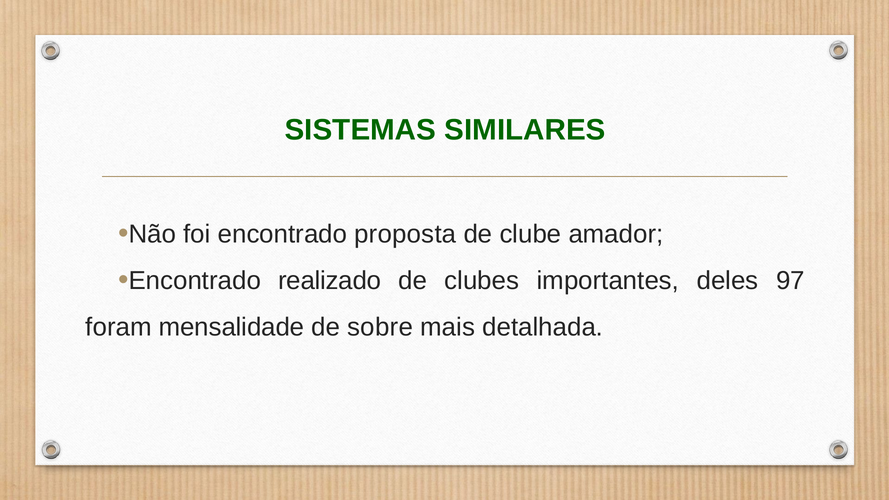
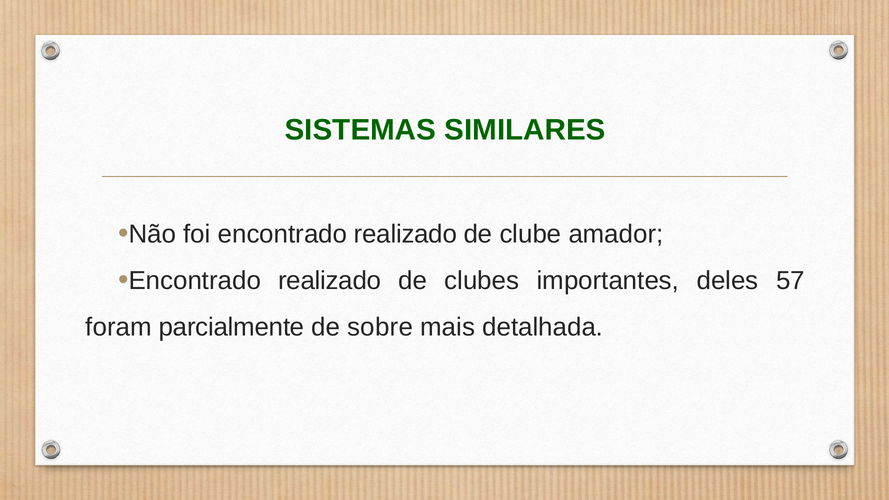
foi encontrado proposta: proposta -> realizado
97: 97 -> 57
mensalidade: mensalidade -> parcialmente
